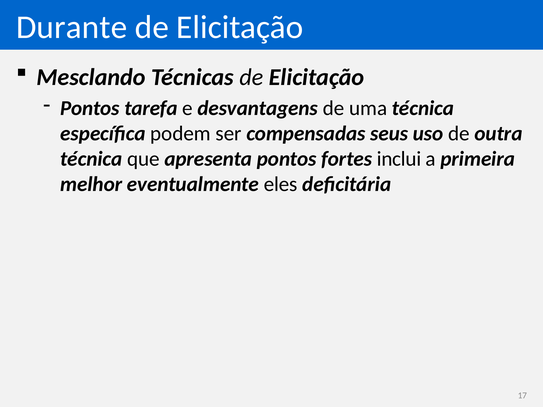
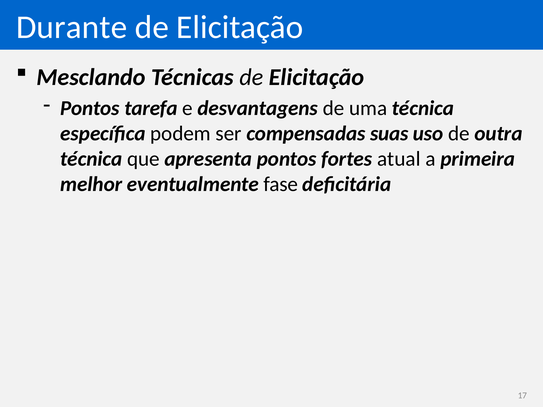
seus: seus -> suas
inclui: inclui -> atual
eles: eles -> fase
